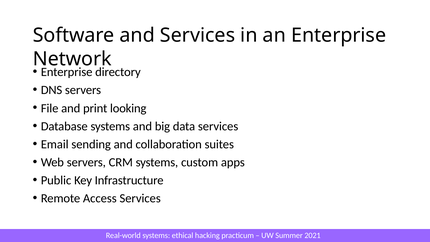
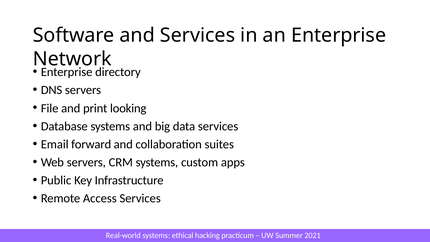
sending: sending -> forward
